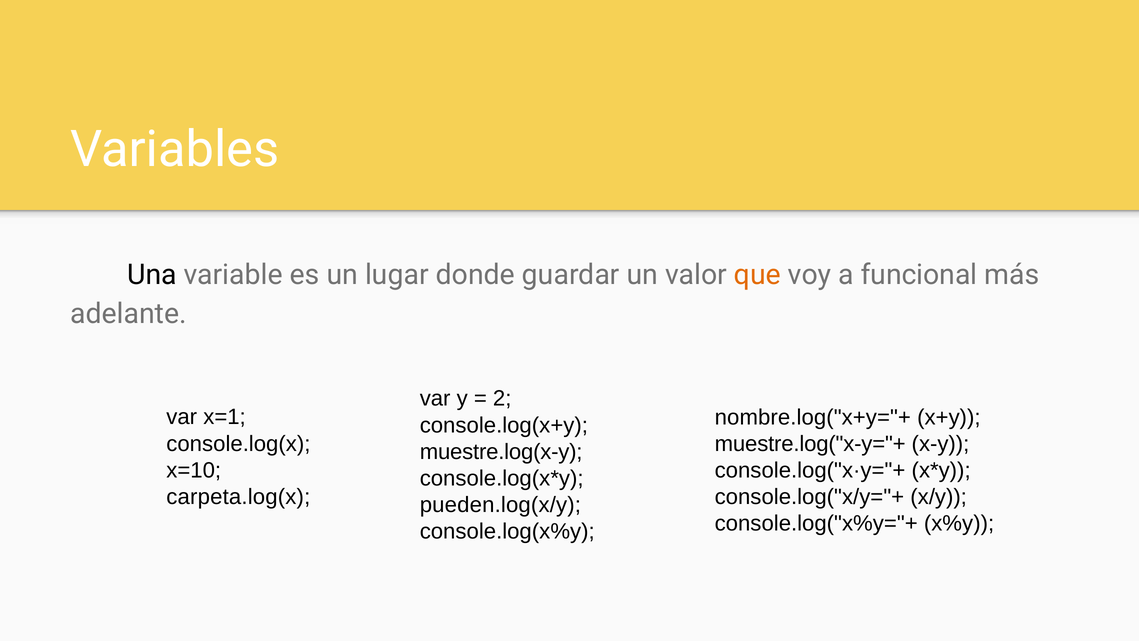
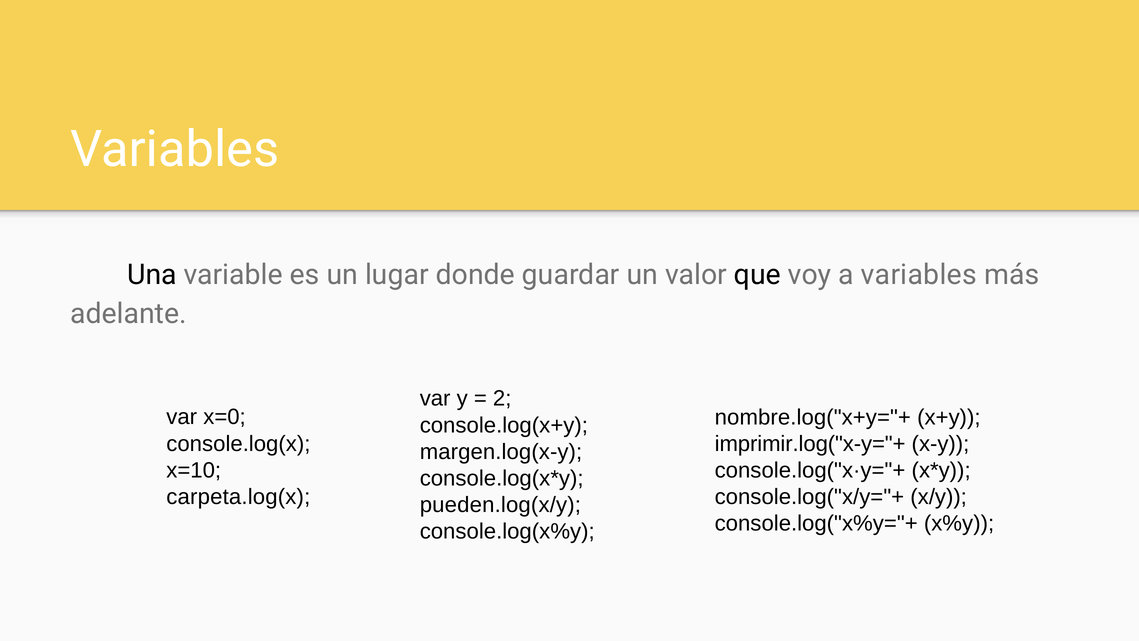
que colour: orange -> black
a funcional: funcional -> variables
x=1: x=1 -> x=0
muestre.log("x-y="+: muestre.log("x-y="+ -> imprimir.log("x-y="+
muestre.log(x-y: muestre.log(x-y -> margen.log(x-y
